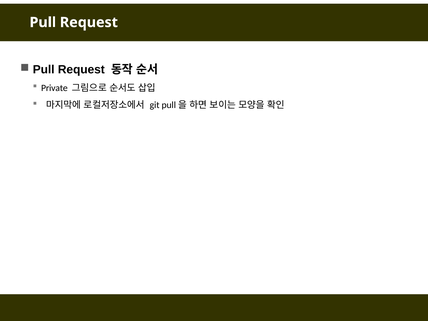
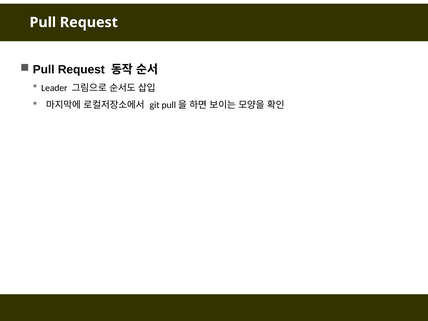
Private: Private -> Leader
